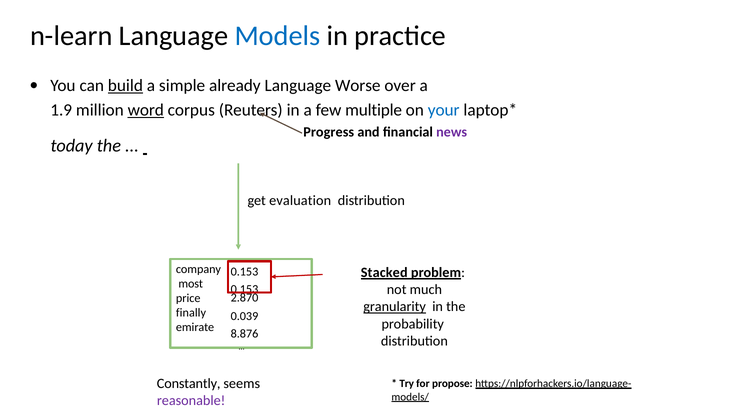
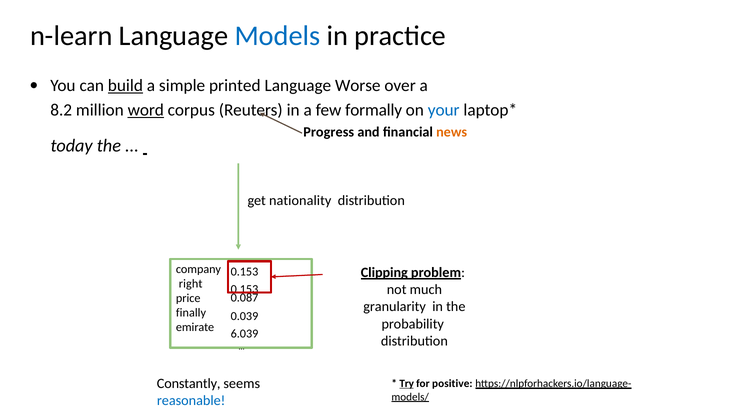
already: already -> printed
1.9: 1.9 -> 8.2
multiple: multiple -> formally
news colour: purple -> orange
evaluation: evaluation -> nationality
Stacked: Stacked -> Clipping
most: most -> right
2.870: 2.870 -> 0.087
granularity underline: present -> none
8.876: 8.876 -> 6.039
Try underline: none -> present
propose: propose -> positive
reasonable colour: purple -> blue
